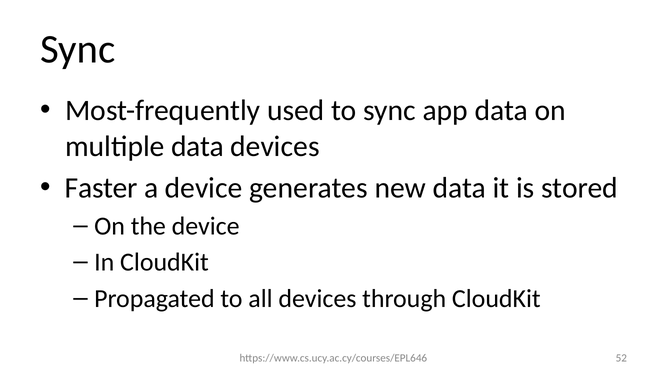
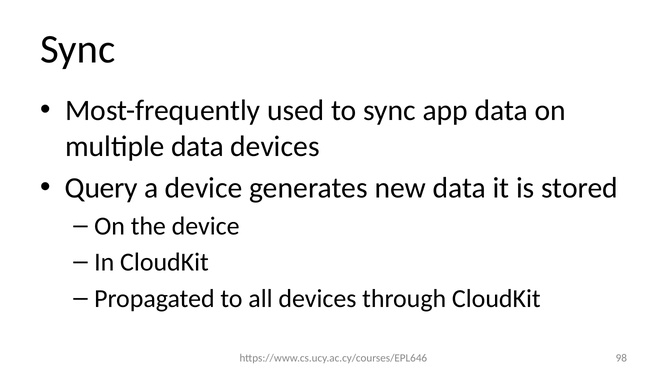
Faster: Faster -> Query
52: 52 -> 98
